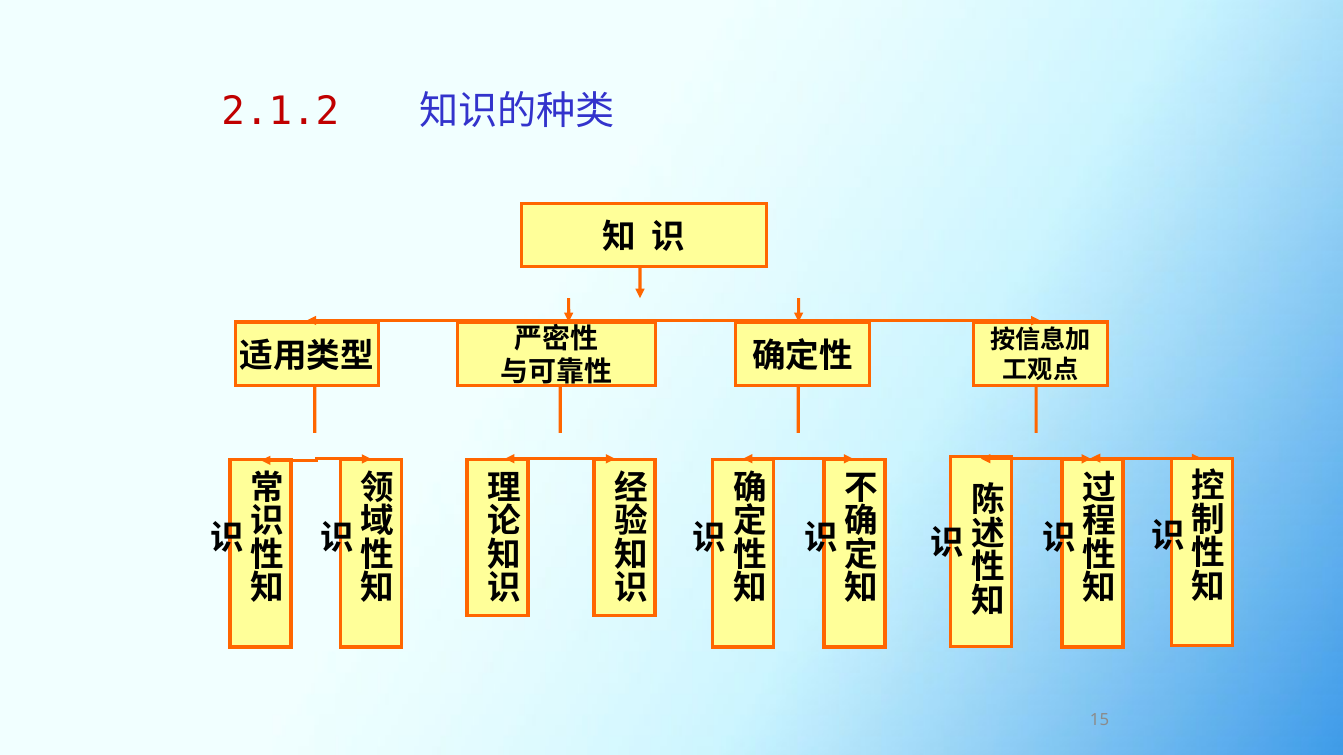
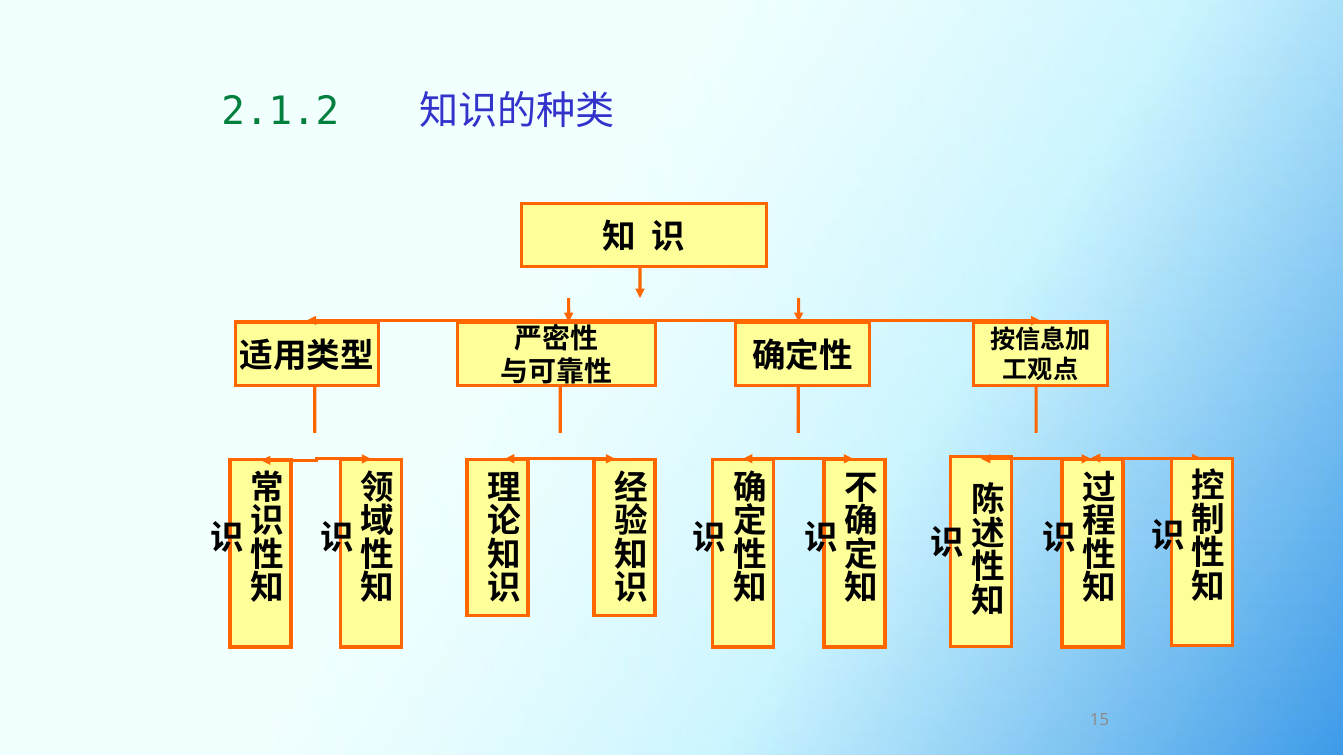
2.1.2 colour: red -> green
